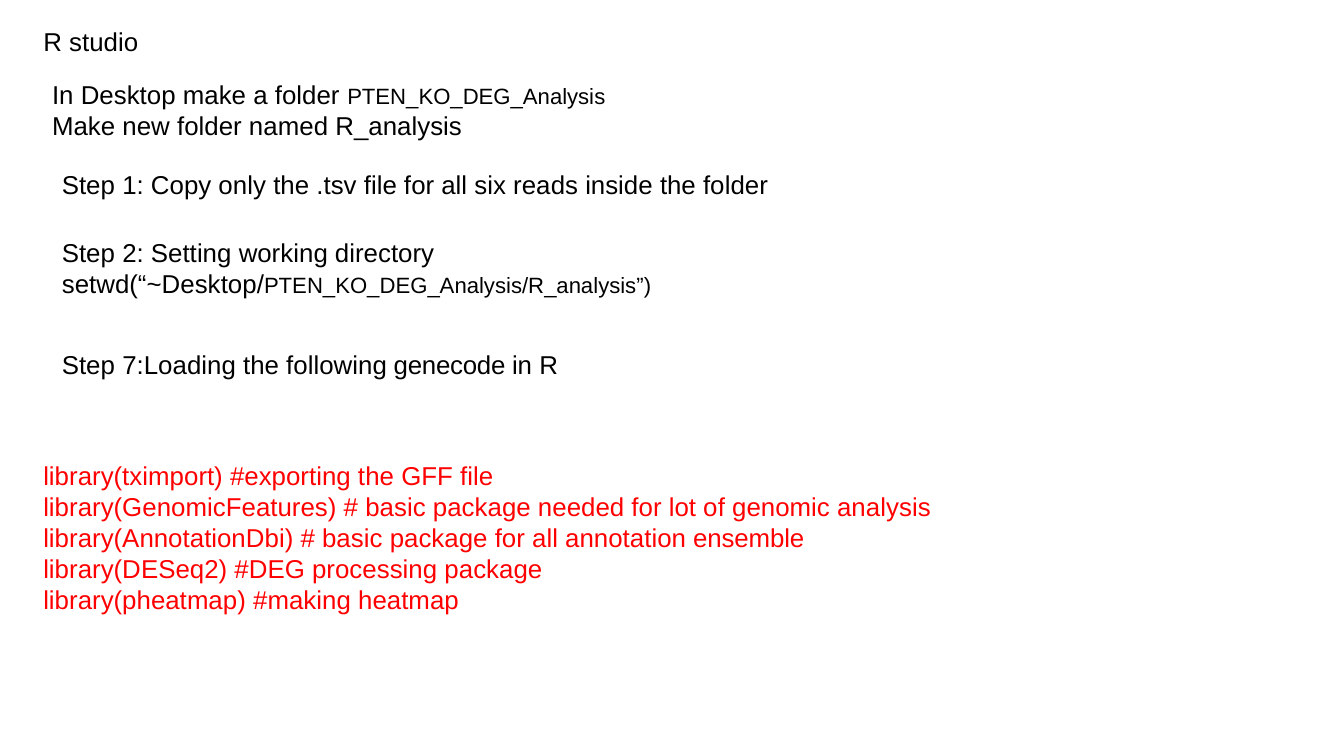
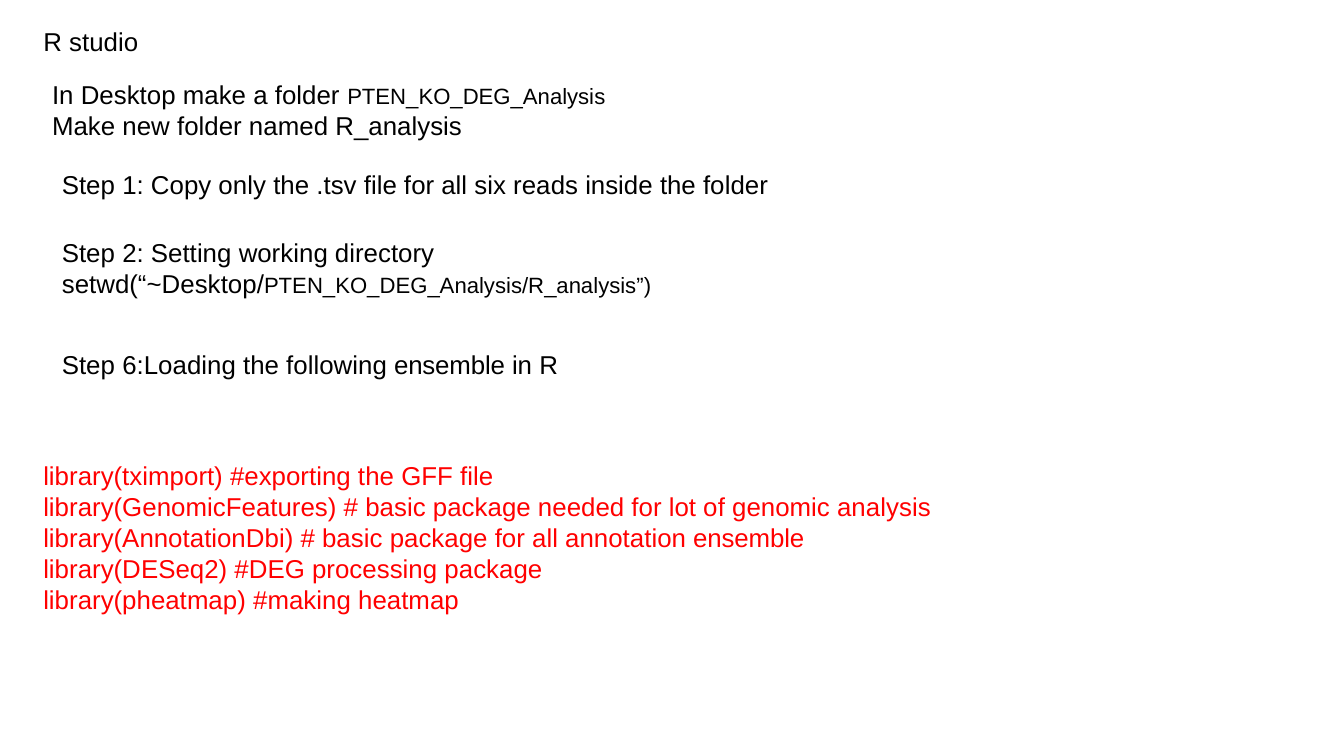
7:Loading: 7:Loading -> 6:Loading
following genecode: genecode -> ensemble
